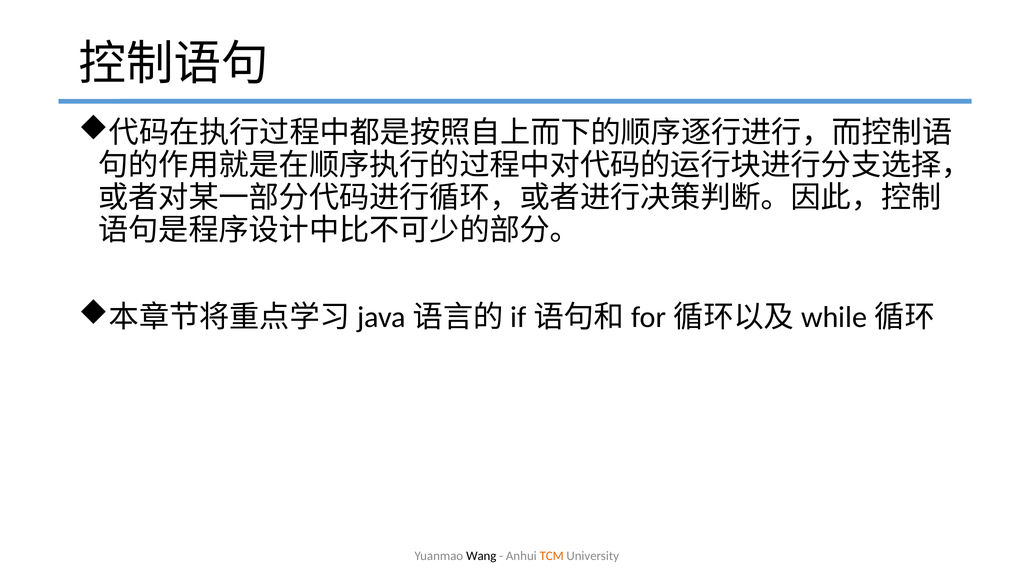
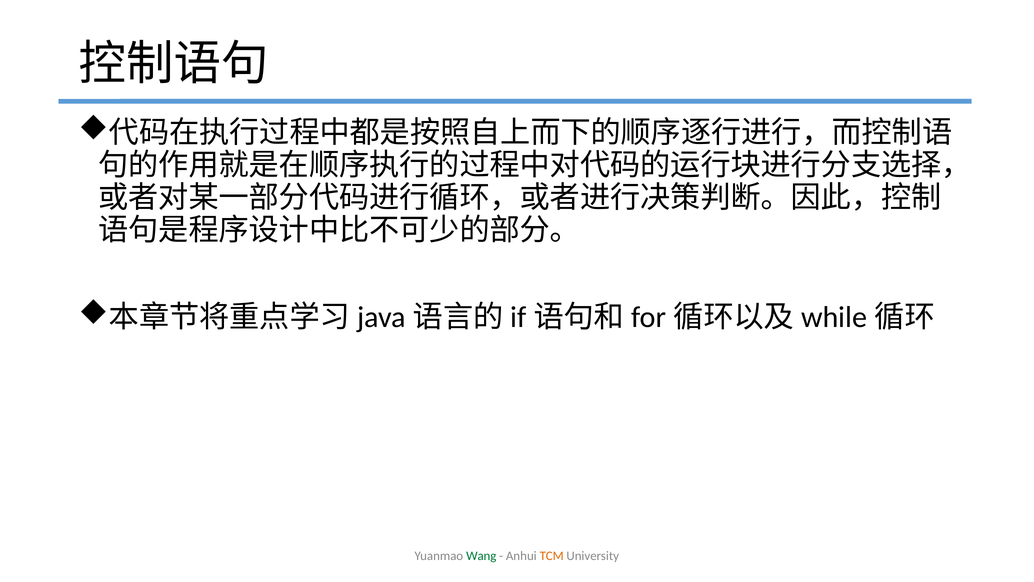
Wang colour: black -> green
